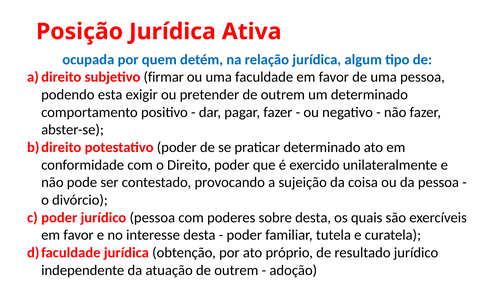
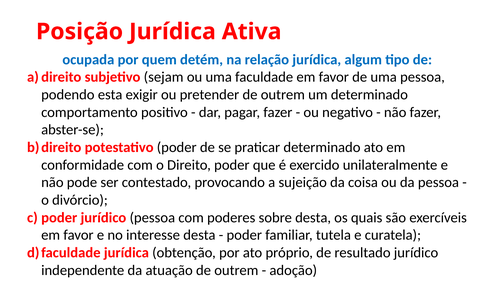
firmar: firmar -> sejam
